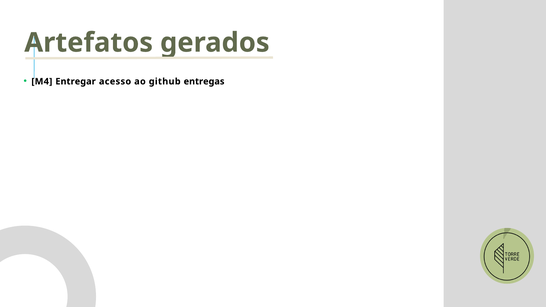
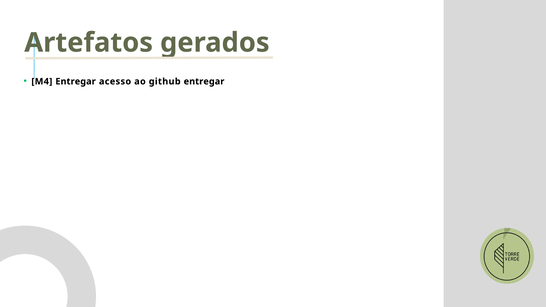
github entregas: entregas -> entregar
